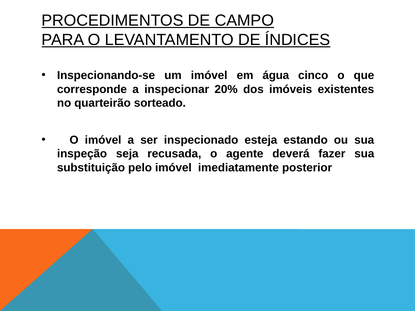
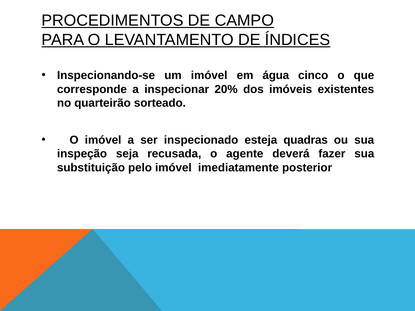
estando: estando -> quadras
